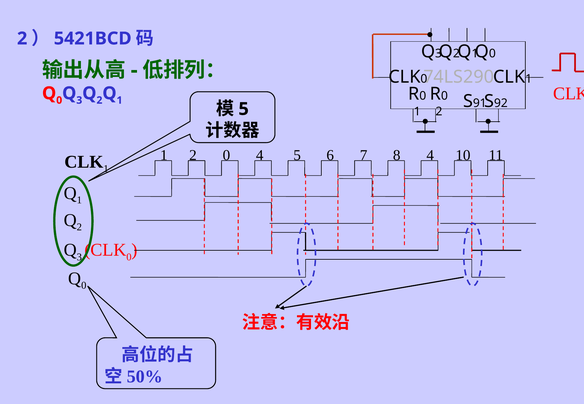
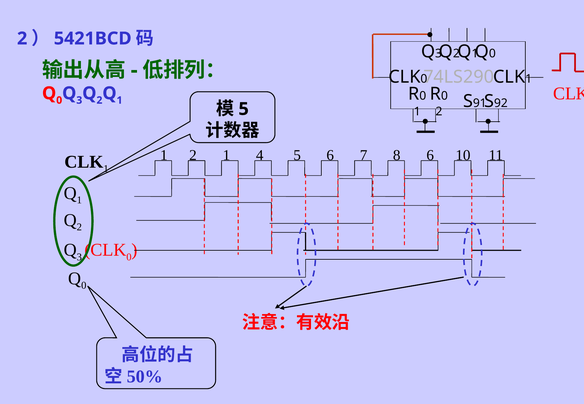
2 0: 0 -> 1
8 4: 4 -> 6
